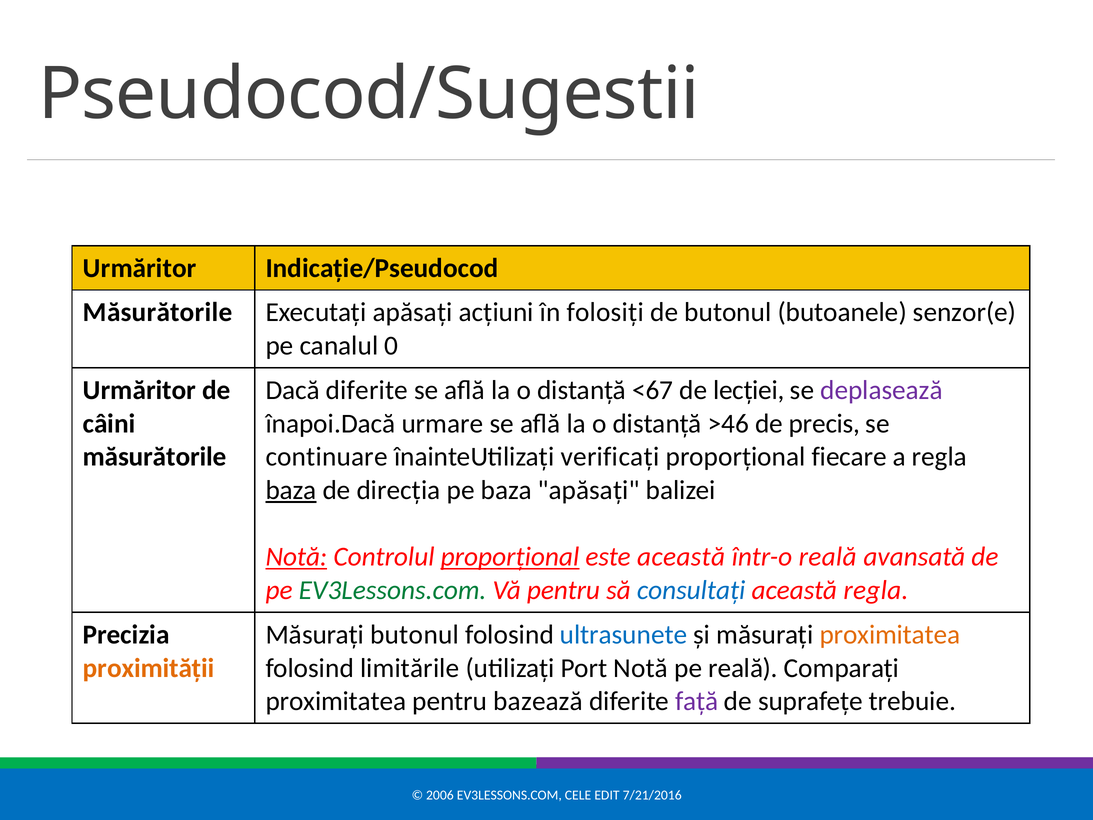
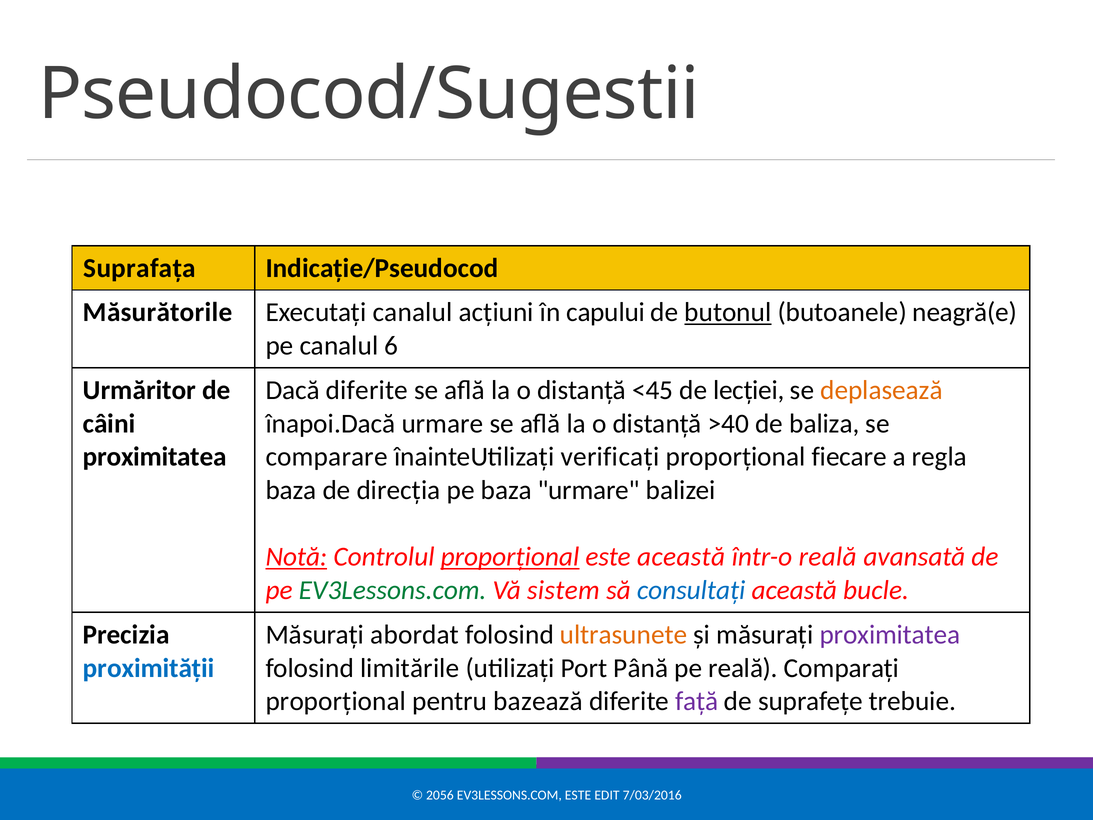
Urmăritor at (140, 268): Urmăritor -> Suprafața
Executați apăsați: apăsați -> canalul
folosiți: folosiți -> capului
butonul at (728, 312) underline: none -> present
senzor(e: senzor(e -> neagră(e
0: 0 -> 6
<67: <67 -> <45
deplasează colour: purple -> orange
>46: >46 -> >40
precis: precis -> baliza
măsurătorile at (155, 457): măsurătorile -> proximitatea
continuare: continuare -> comparare
baza at (291, 490) underline: present -> none
baza apăsați: apăsați -> urmare
Vă pentru: pentru -> sistem
această regla: regla -> bucle
Măsurați butonul: butonul -> abordat
ultrasunete colour: blue -> orange
proximitatea at (890, 634) colour: orange -> purple
proximității colour: orange -> blue
Port Notă: Notă -> Până
proximitatea at (336, 701): proximitatea -> proporțional
2006: 2006 -> 2056
EV3LESSONS.COM CELE: CELE -> ESTE
7/21/2016: 7/21/2016 -> 7/03/2016
